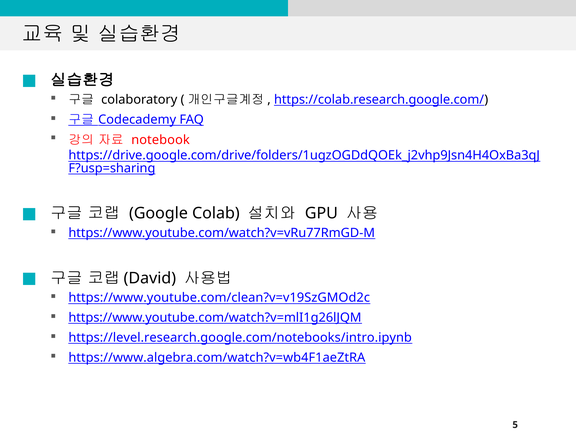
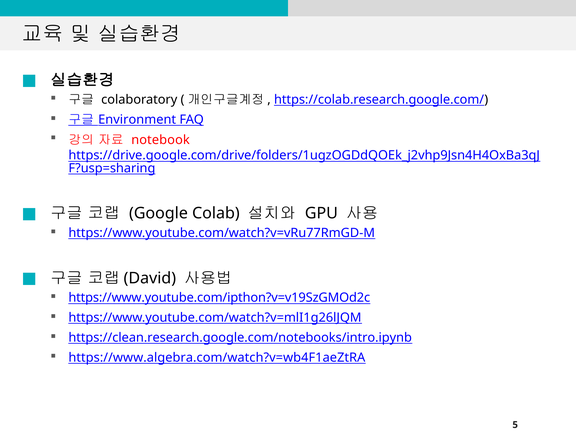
Codecademy: Codecademy -> Environment
https://www.youtube.com/clean?v=v19SzGMOd2c: https://www.youtube.com/clean?v=v19SzGMOd2c -> https://www.youtube.com/ipthon?v=v19SzGMOd2c
https://level.research.google.com/notebooks/intro.ipynb: https://level.research.google.com/notebooks/intro.ipynb -> https://clean.research.google.com/notebooks/intro.ipynb
